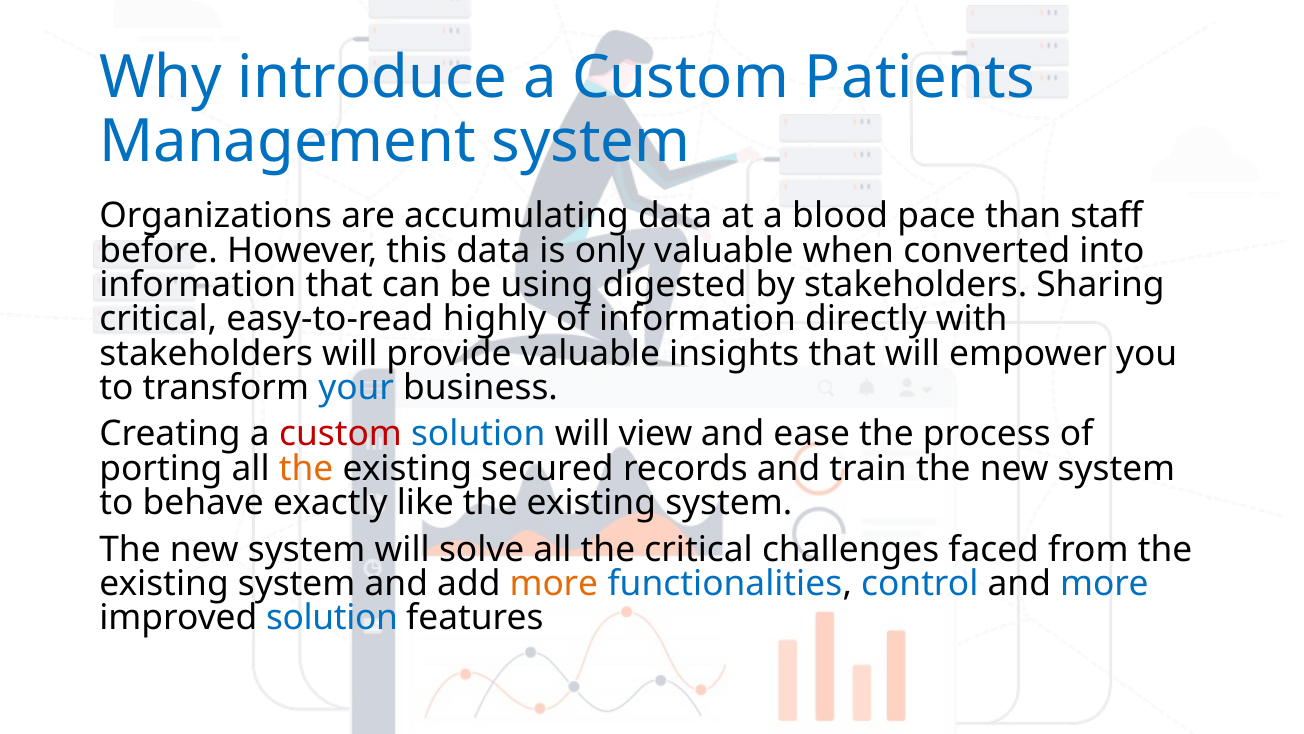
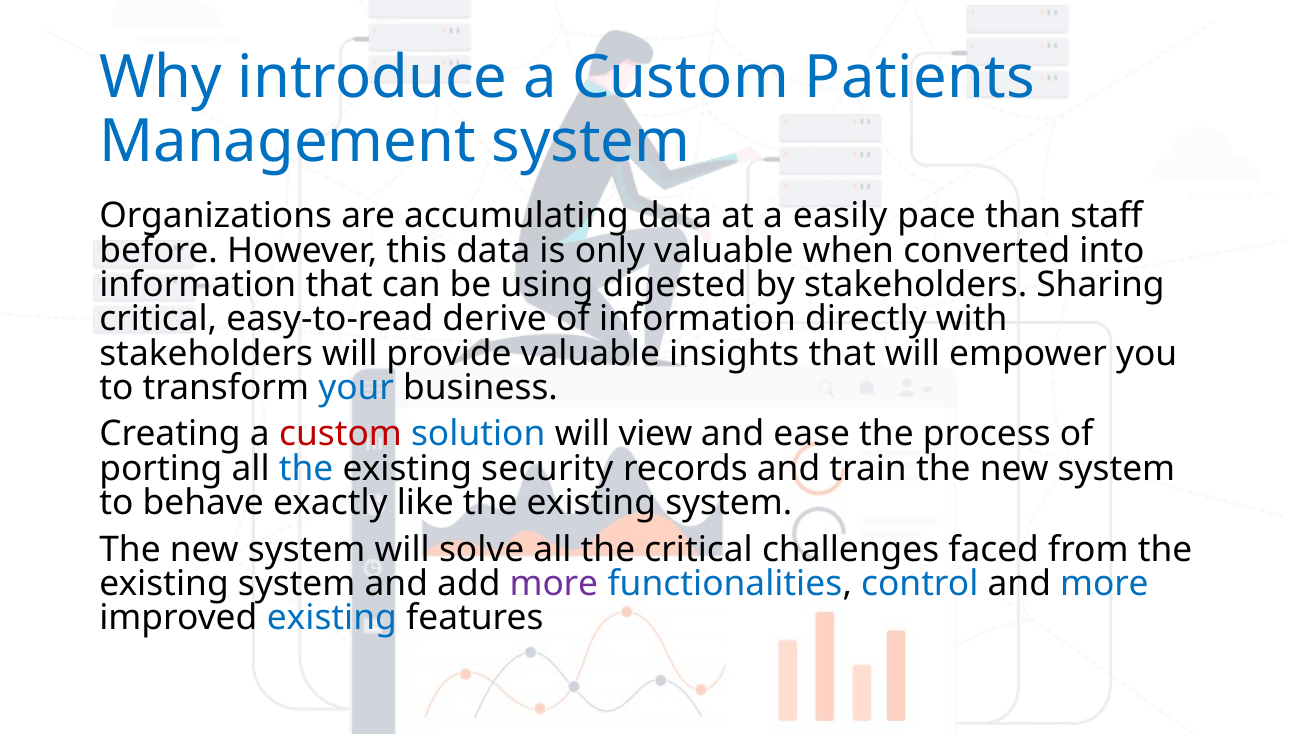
blood: blood -> easily
highly: highly -> derive
the at (306, 468) colour: orange -> blue
secured: secured -> security
more at (554, 583) colour: orange -> purple
improved solution: solution -> existing
